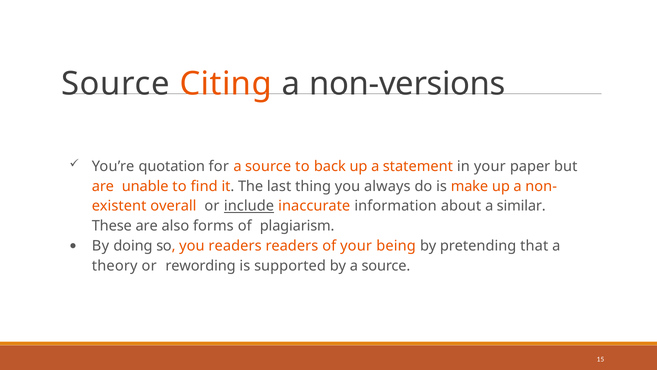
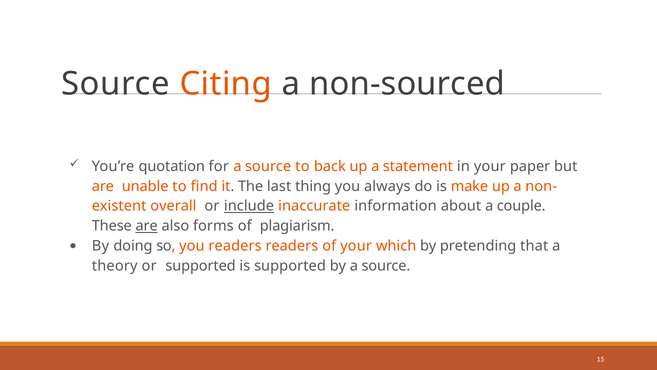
non-versions: non-versions -> non-sourced
similar: similar -> couple
are at (147, 226) underline: none -> present
being: being -> which
or rewording: rewording -> supported
